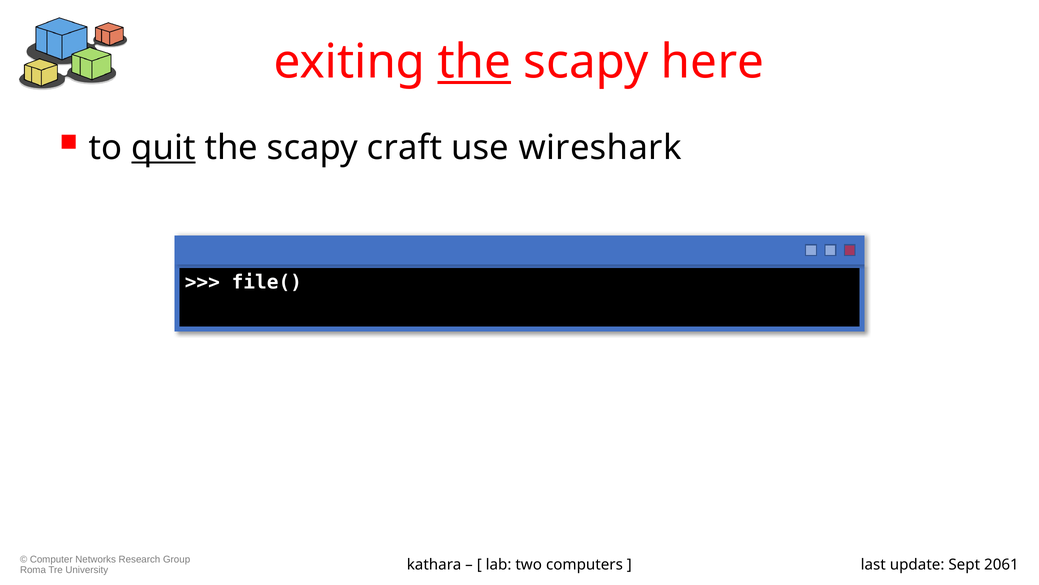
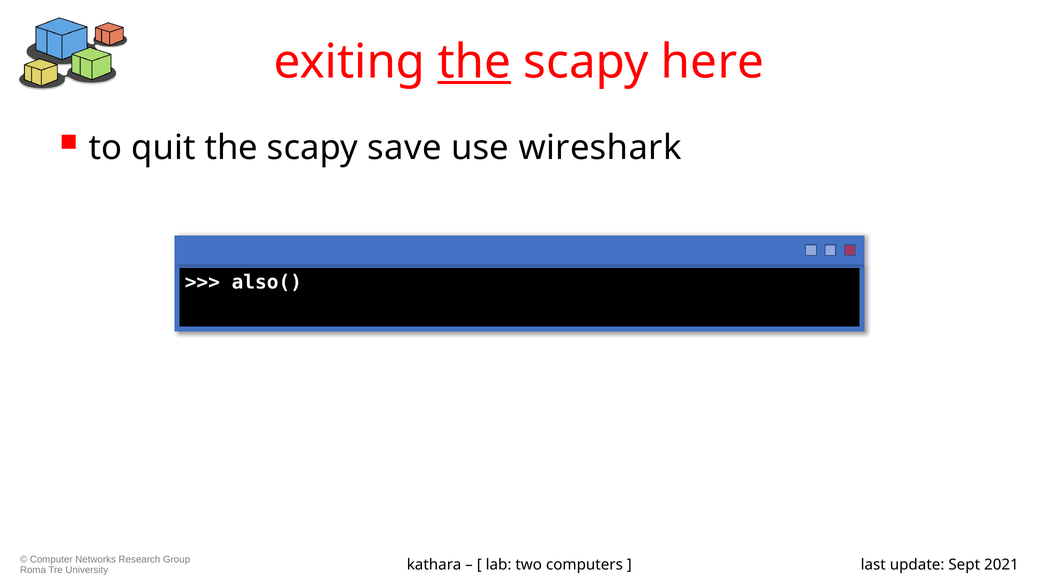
quit underline: present -> none
craft: craft -> save
file(: file( -> also(
2061: 2061 -> 2021
